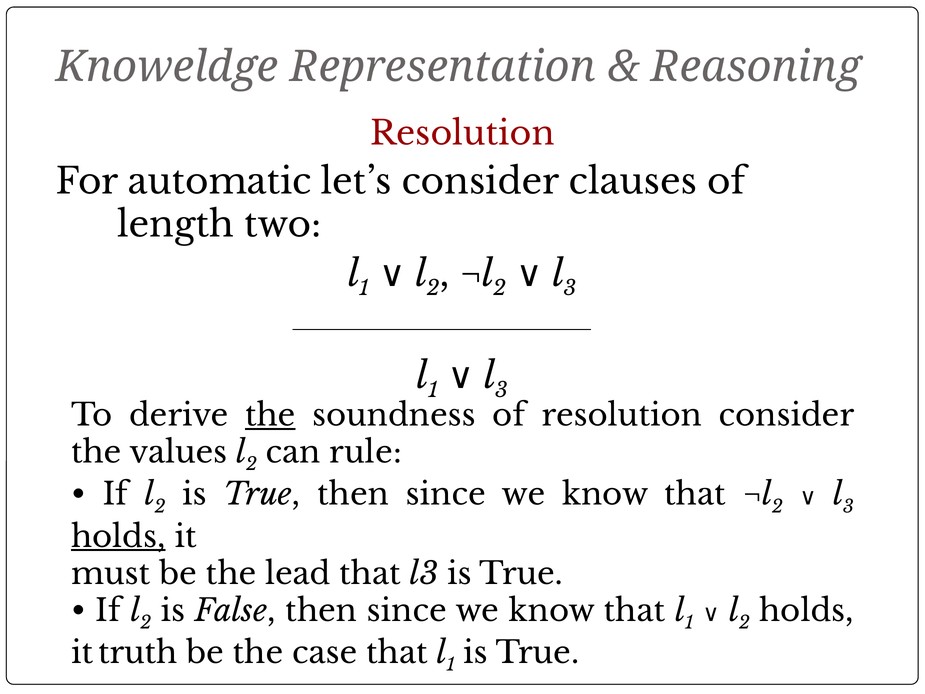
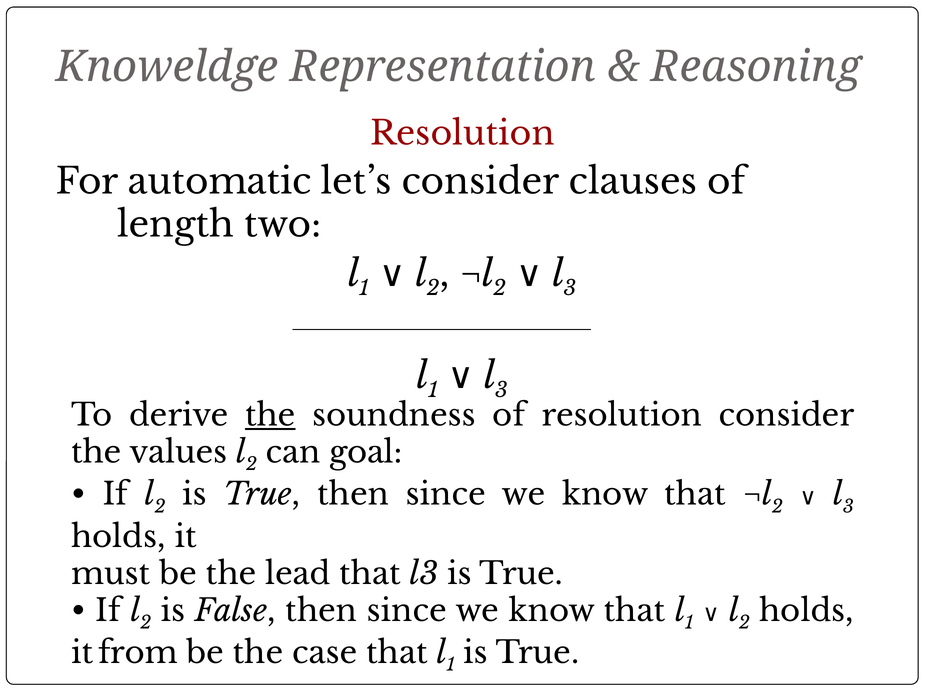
rule: rule -> goal
holds at (118, 537) underline: present -> none
truth: truth -> from
